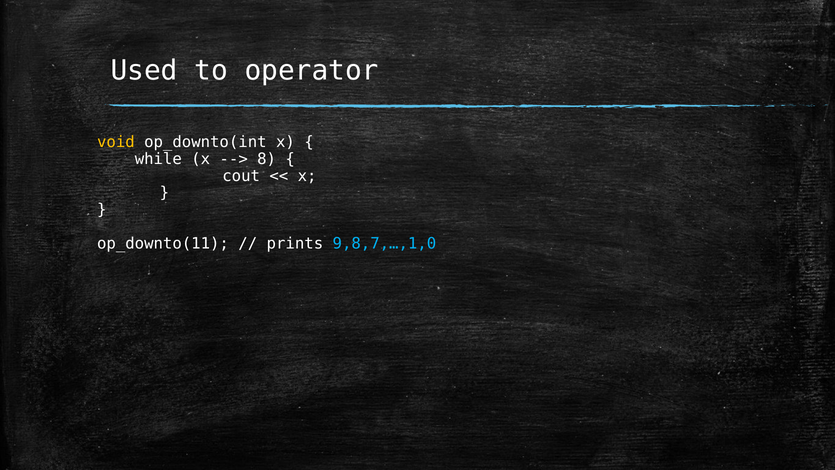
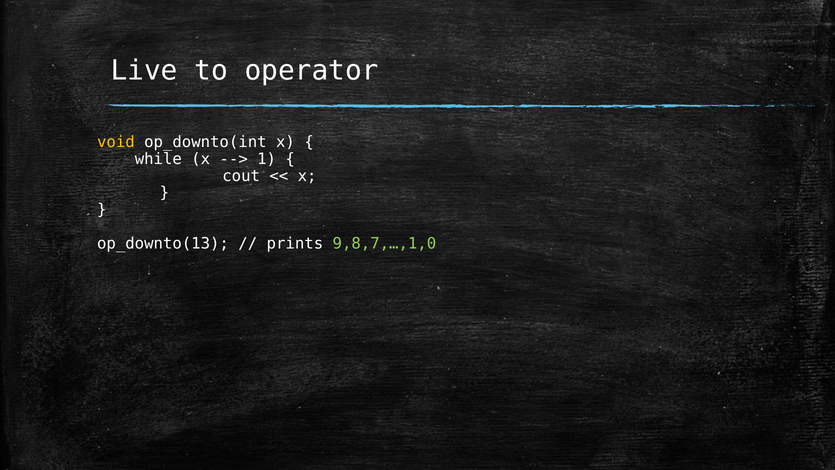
Used: Used -> Live
8: 8 -> 1
op_downto(11: op_downto(11 -> op_downto(13
9,8,7,…,1,0 colour: light blue -> light green
